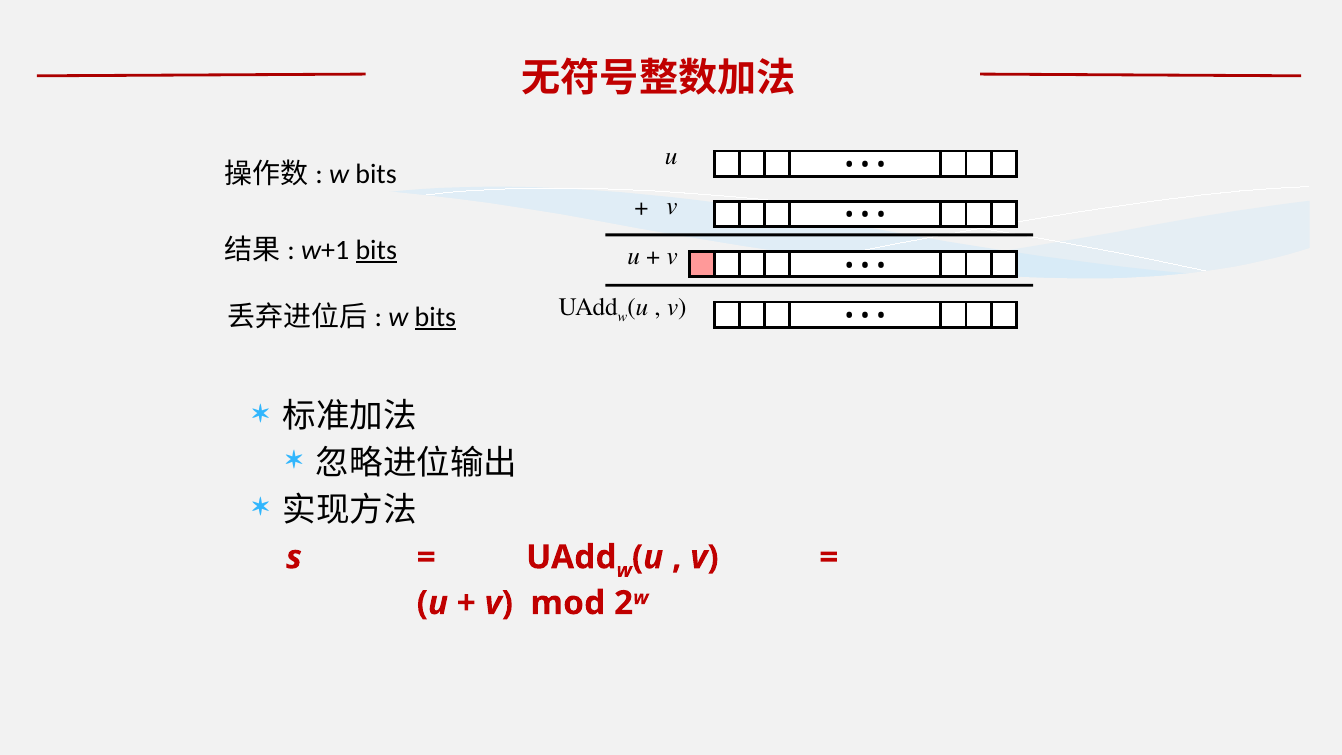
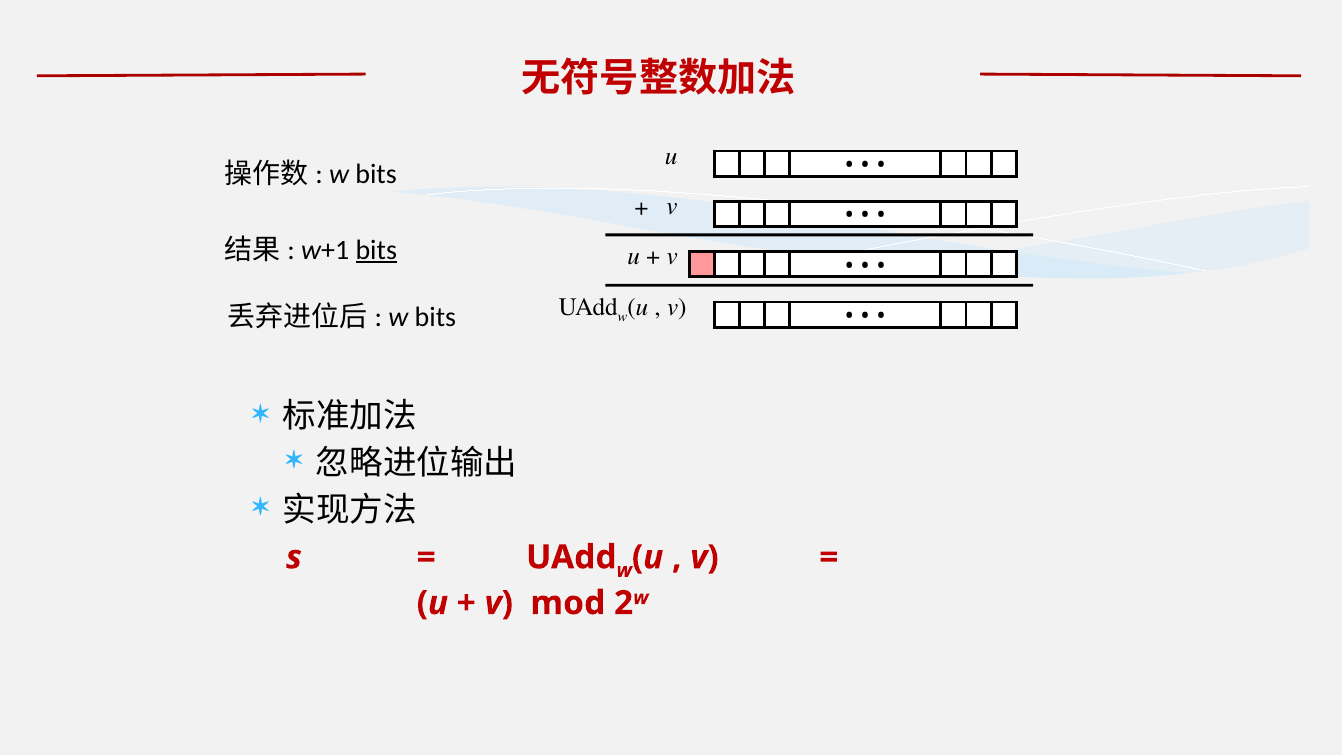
bits at (435, 317) underline: present -> none
